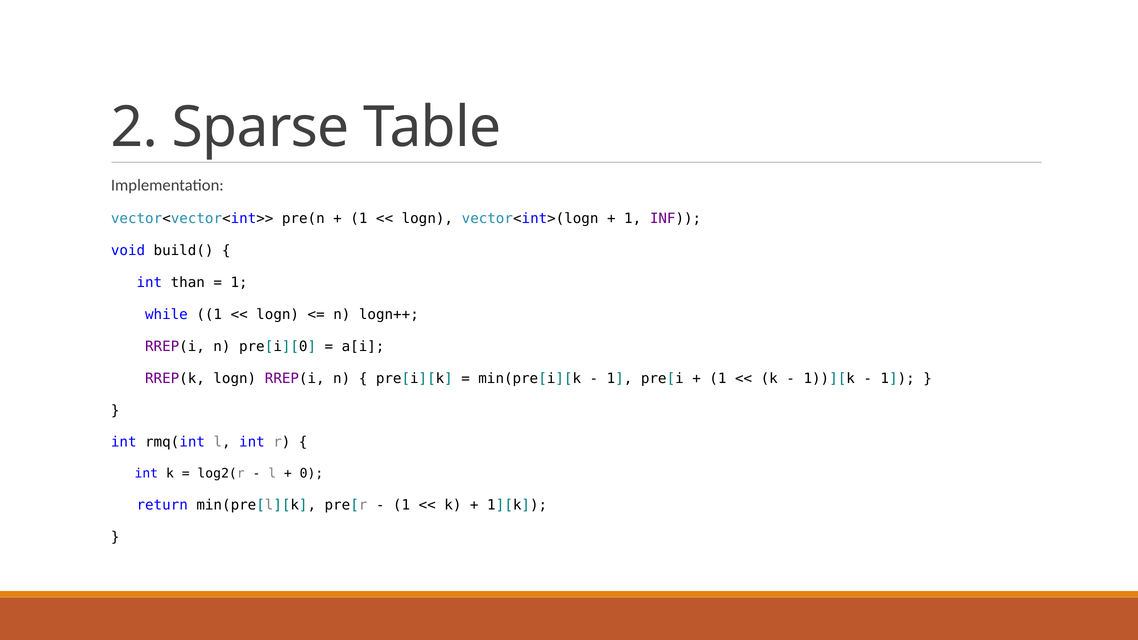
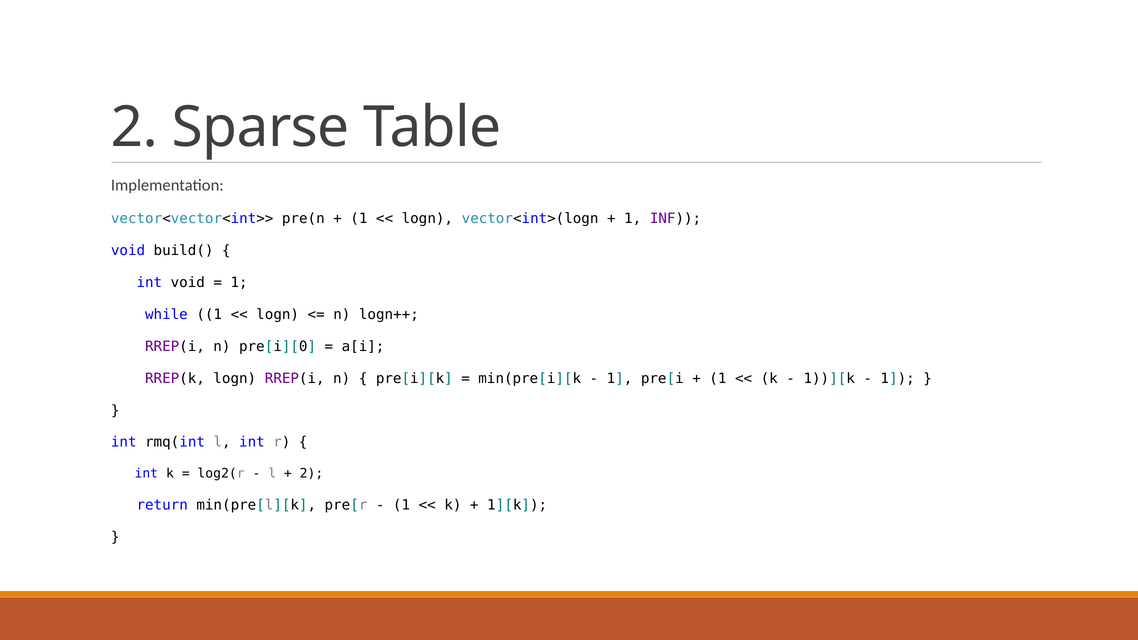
int than: than -> void
0 at (311, 474): 0 -> 2
